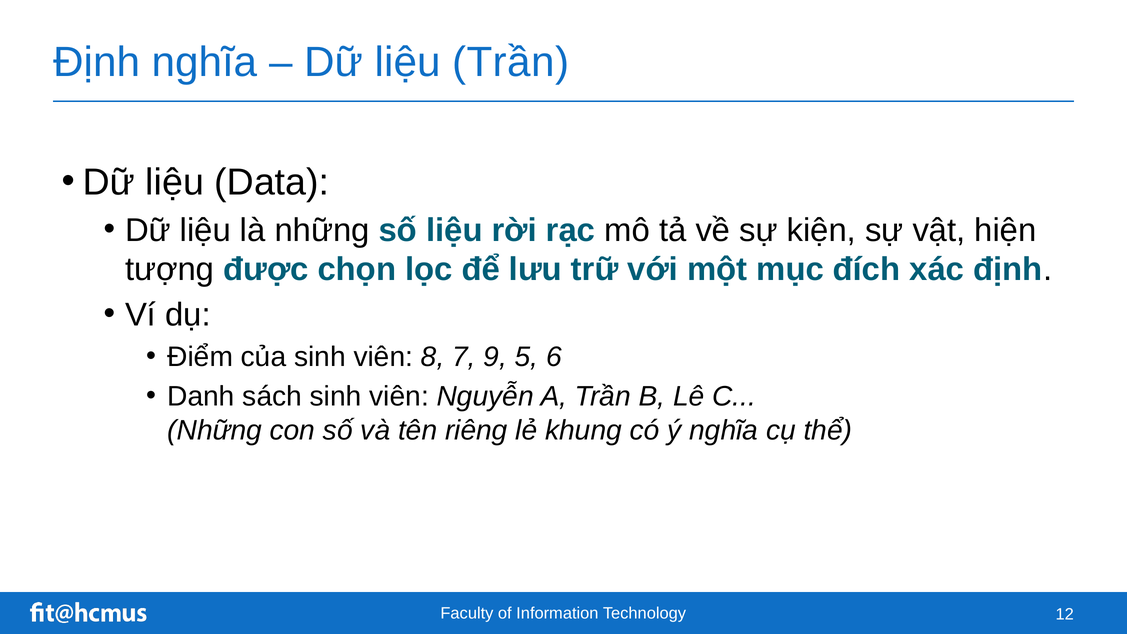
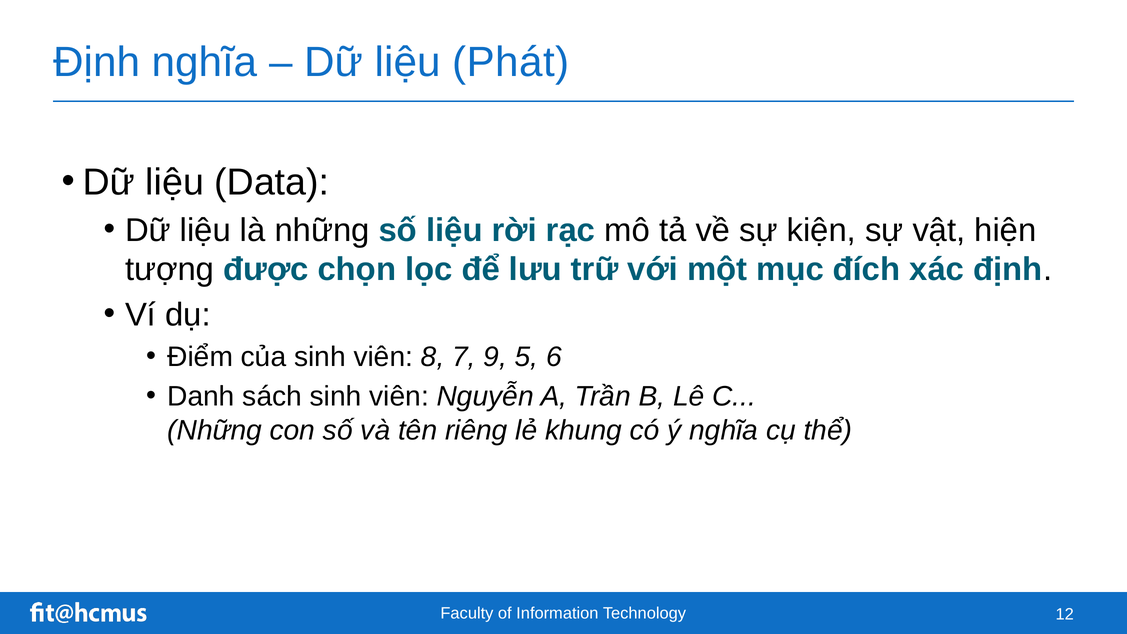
liệu Trần: Trần -> Phát
